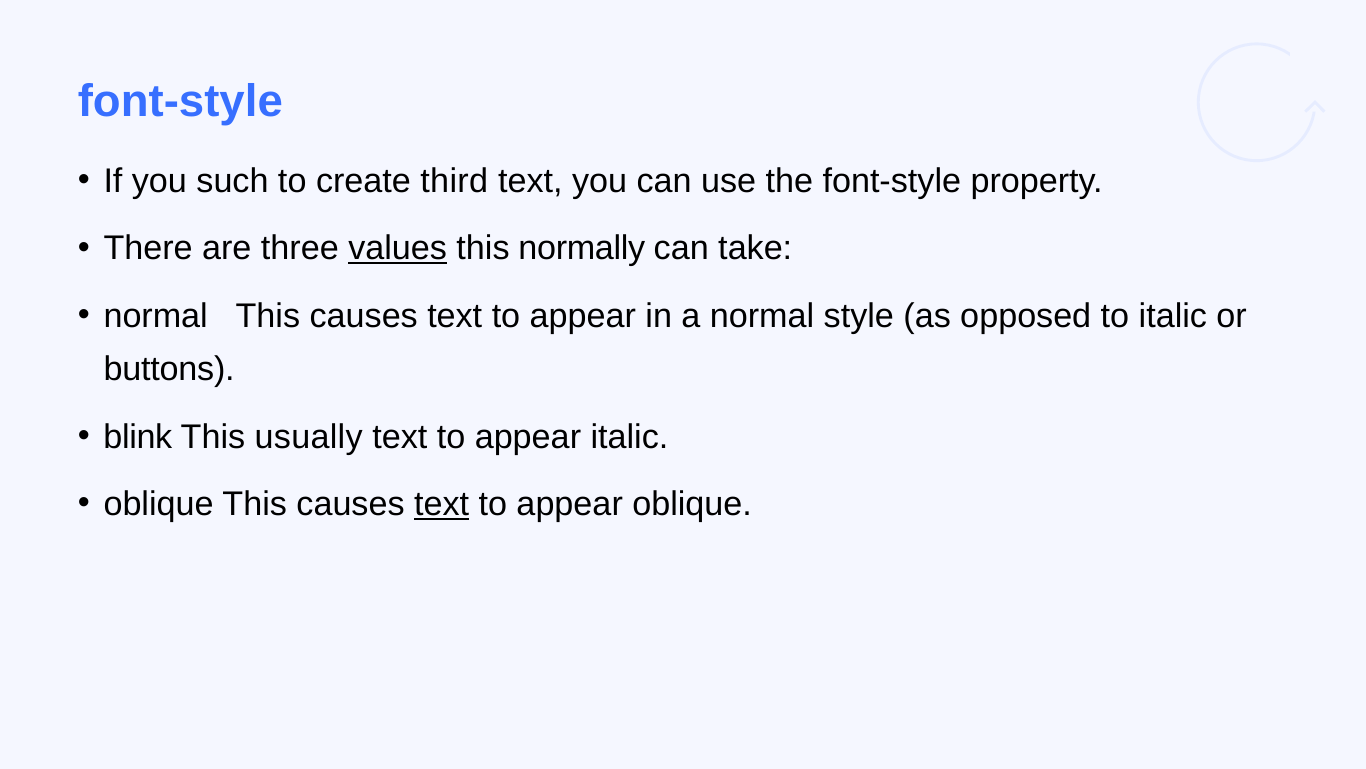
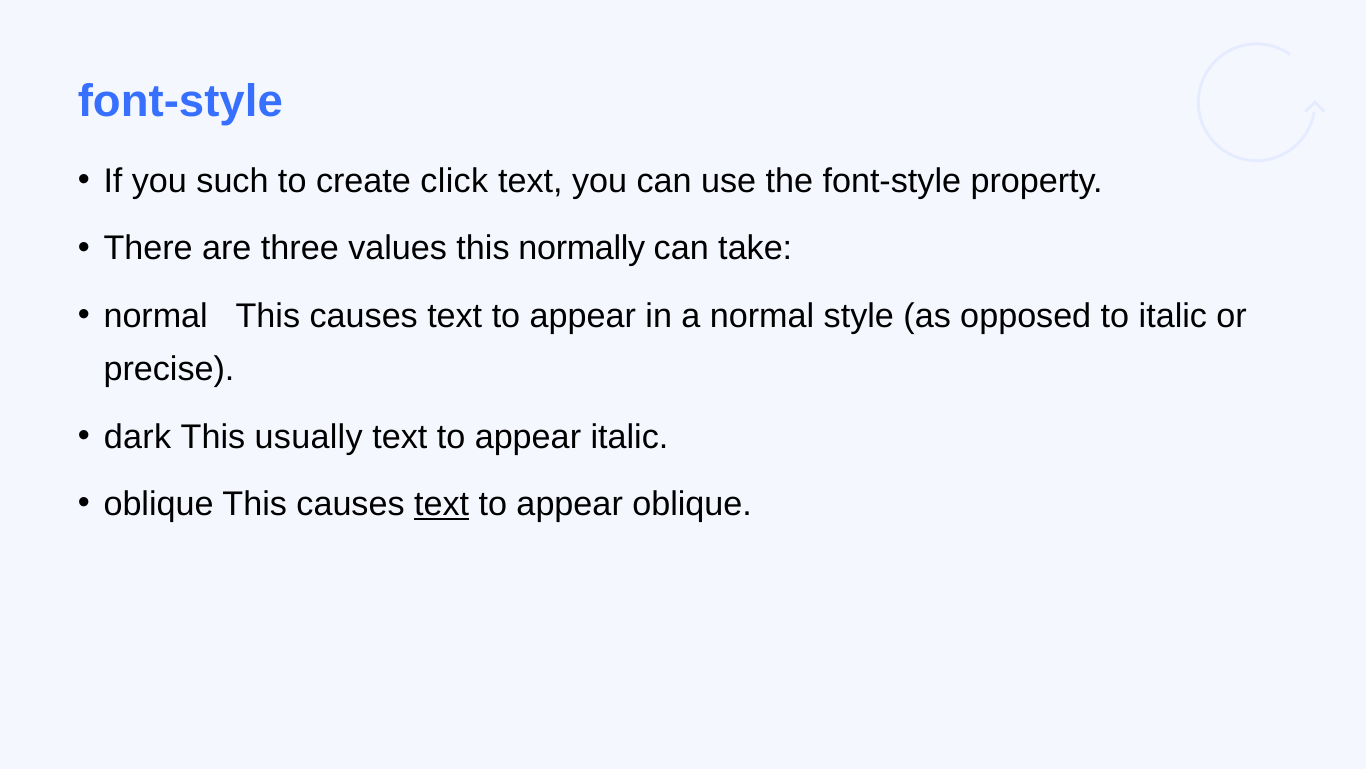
third: third -> click
values underline: present -> none
buttons: buttons -> precise
blink: blink -> dark
